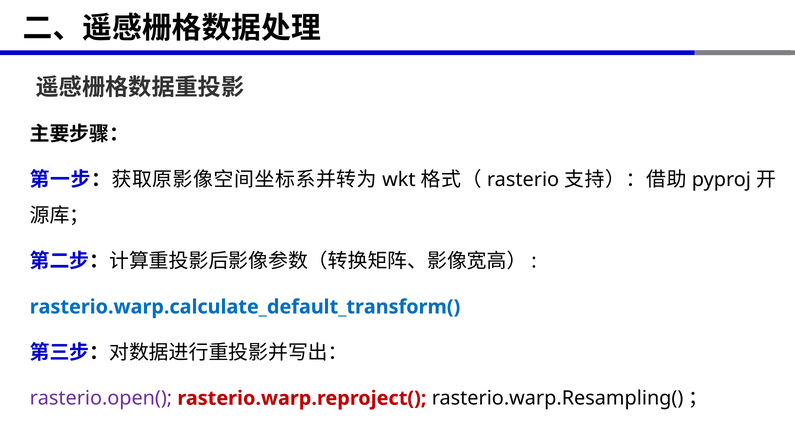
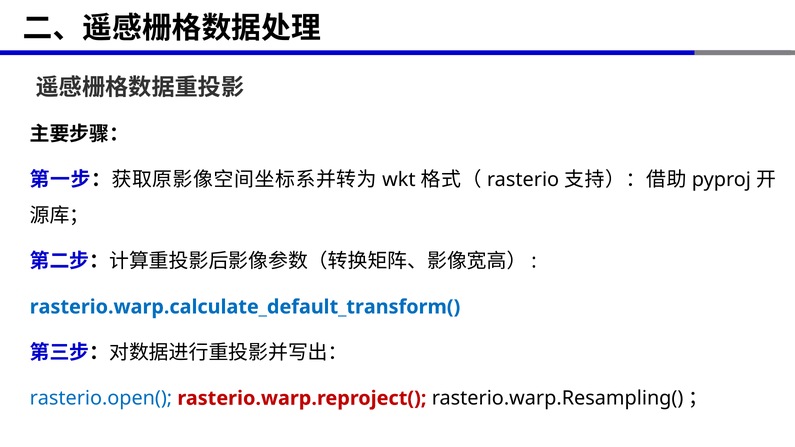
rasterio.open( colour: purple -> blue
